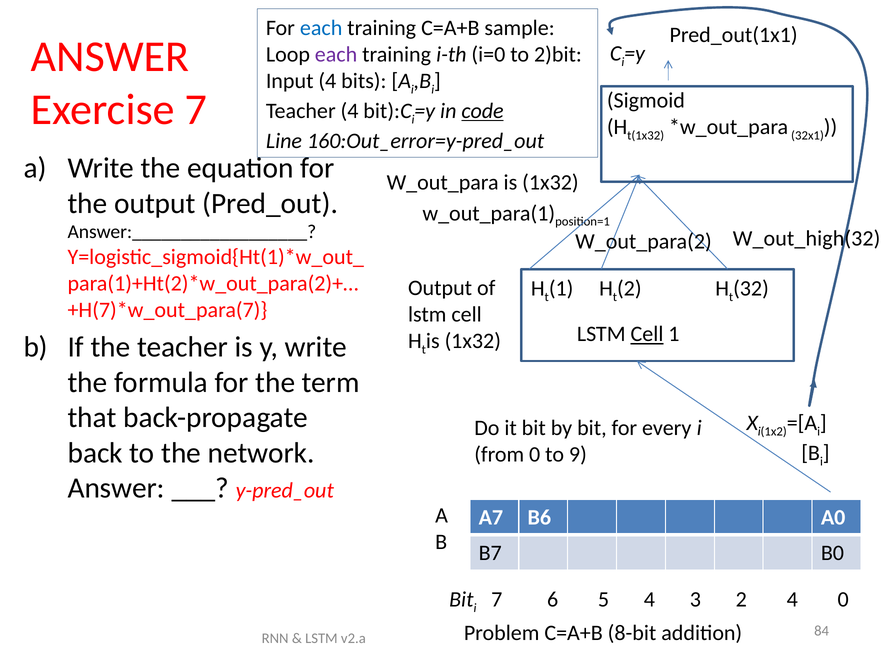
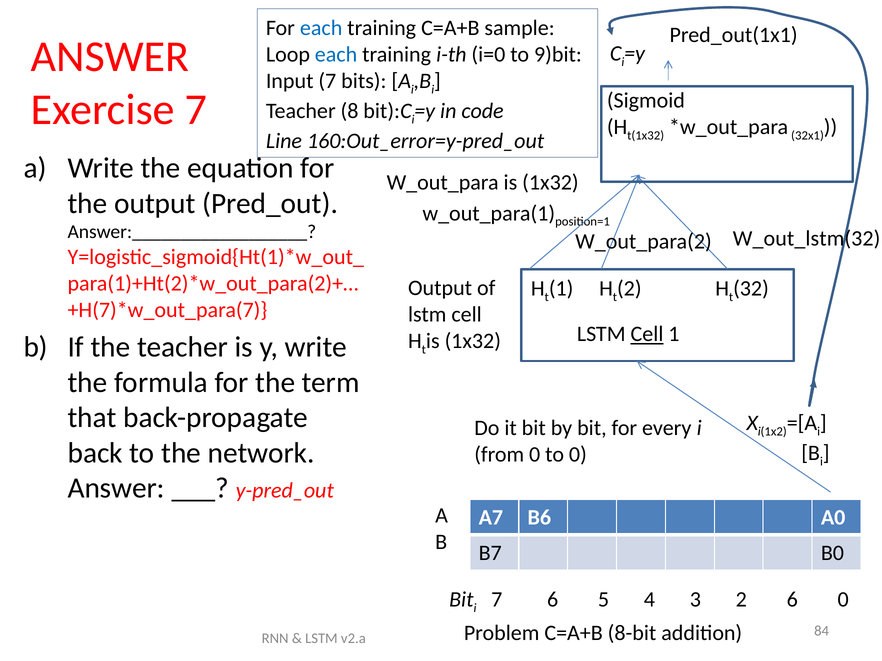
each at (336, 55) colour: purple -> blue
2)bit: 2)bit -> 9)bit
Input 4: 4 -> 7
Teacher 4: 4 -> 8
code underline: present -> none
W_out_high(32: W_out_high(32 -> W_out_lstm(32
to 9: 9 -> 0
2 4: 4 -> 6
